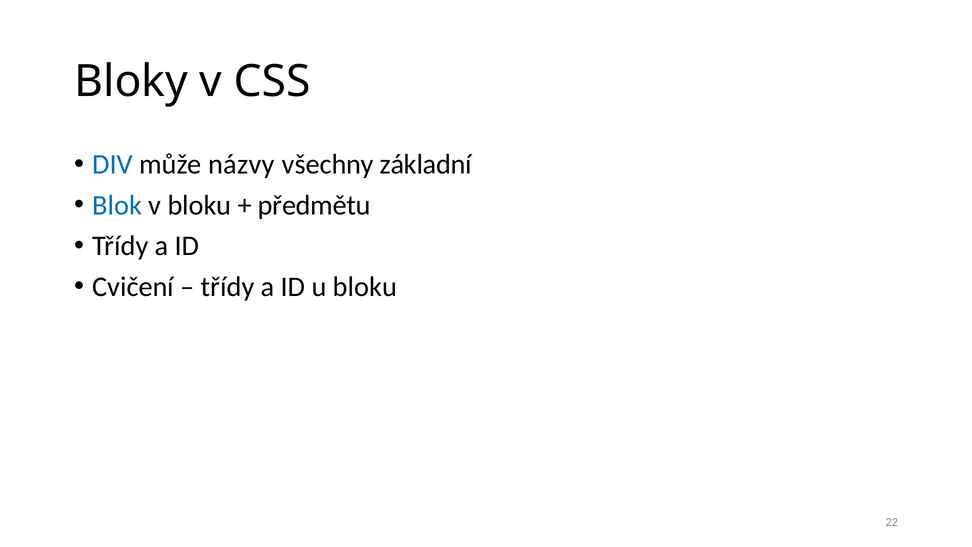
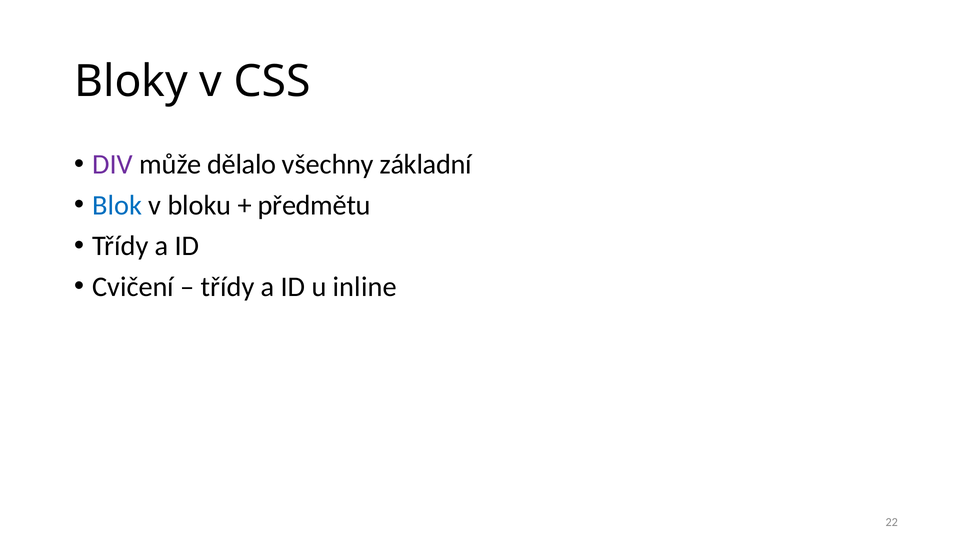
DIV colour: blue -> purple
názvy: názvy -> dělalo
u bloku: bloku -> inline
